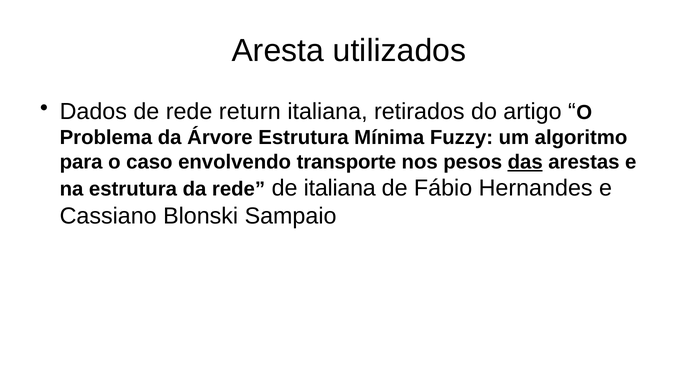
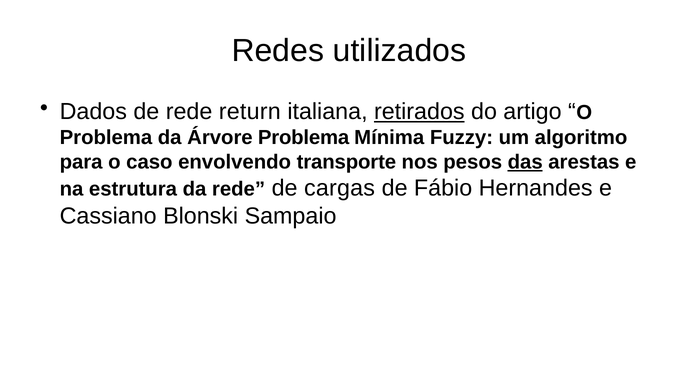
Aresta: Aresta -> Redes
retirados underline: none -> present
Árvore Estrutura: Estrutura -> Problema
de italiana: italiana -> cargas
